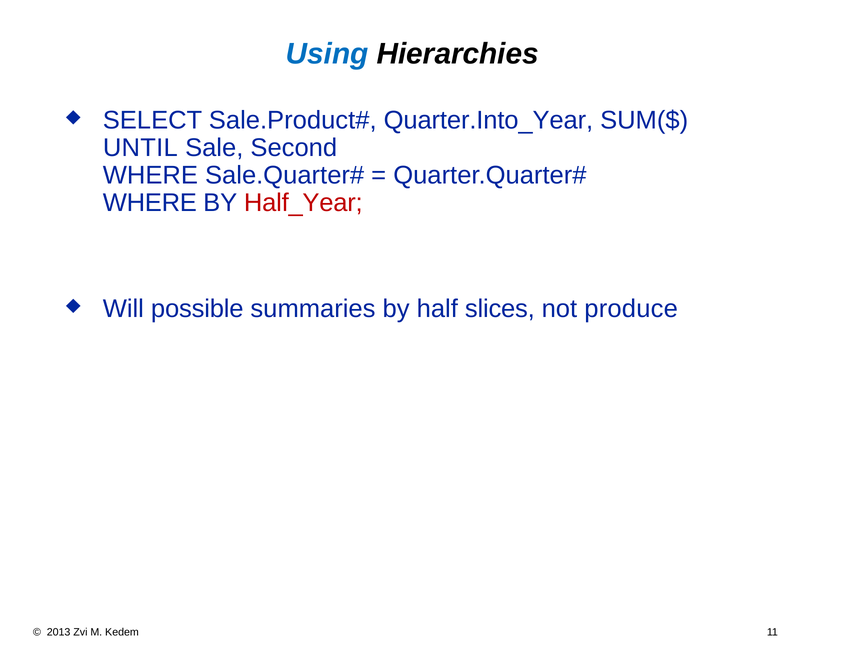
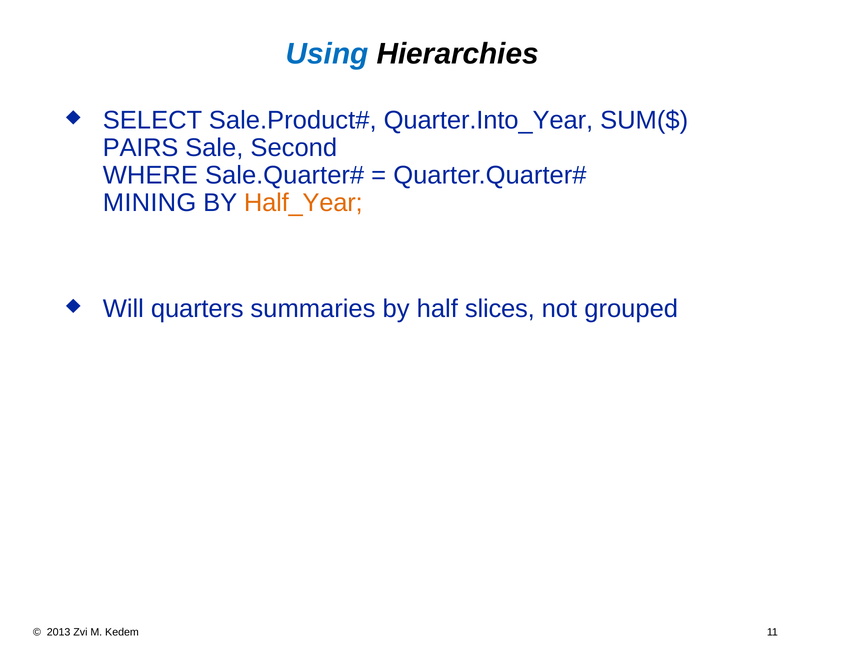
UNTIL: UNTIL -> PAIRS
WHERE at (150, 203): WHERE -> MINING
Half_Year colour: red -> orange
possible: possible -> quarters
produce: produce -> grouped
